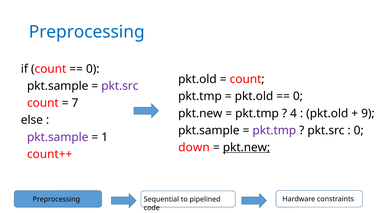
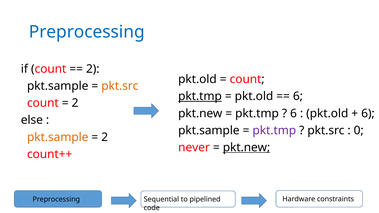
0 at (93, 69): 0 -> 2
pkt.src at (120, 86) colour: purple -> orange
pkt.tmp at (200, 96) underline: none -> present
0 at (298, 96): 0 -> 6
7 at (75, 103): 7 -> 2
4 at (294, 113): 4 -> 6
9 at (368, 113): 9 -> 6
pkt.sample at (58, 137) colour: purple -> orange
1 at (105, 137): 1 -> 2
down: down -> never
